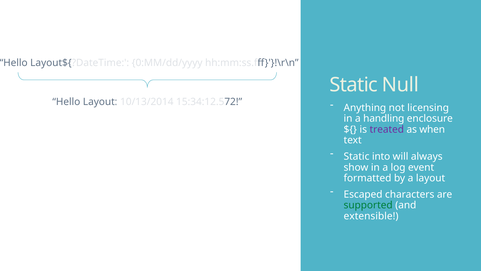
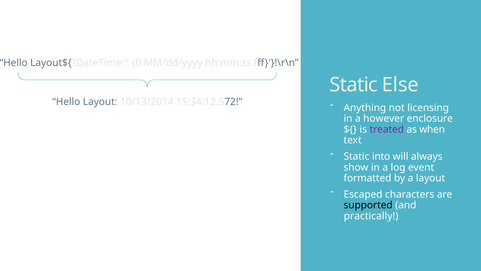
Null: Null -> Else
handling: handling -> however
supported colour: green -> black
extensible: extensible -> practically
